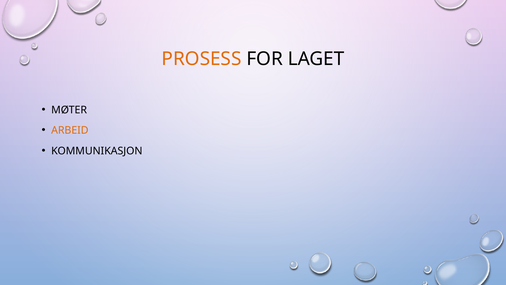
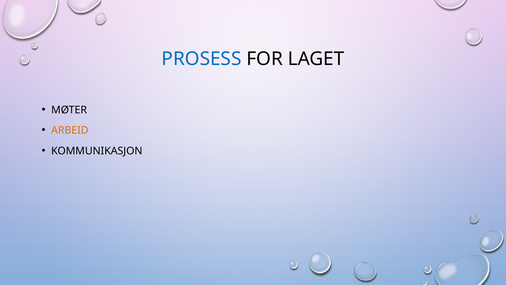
PROSESS colour: orange -> blue
